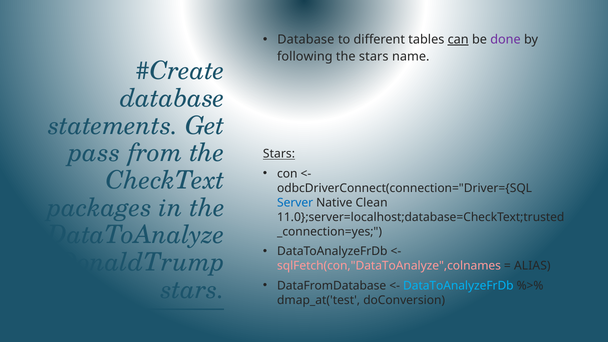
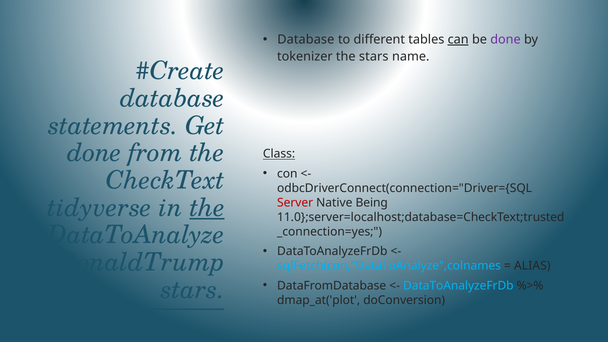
following: following -> tokenizer
pass at (94, 153): pass -> done
Stars at (279, 154): Stars -> Class
packages: packages -> tidyverse
the at (207, 208) underline: none -> present
Server colour: blue -> red
Clean: Clean -> Being
sqlFetch(con,"DataToAnalyze",colnames colour: pink -> light blue
dmap_at('test: dmap_at('test -> dmap_at('plot
